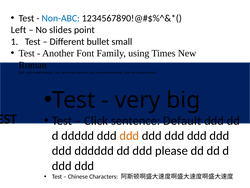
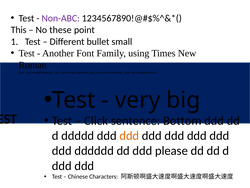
Non-ABC colour: blue -> purple
Left: Left -> This
slides: slides -> these
Default: Default -> Bottom
